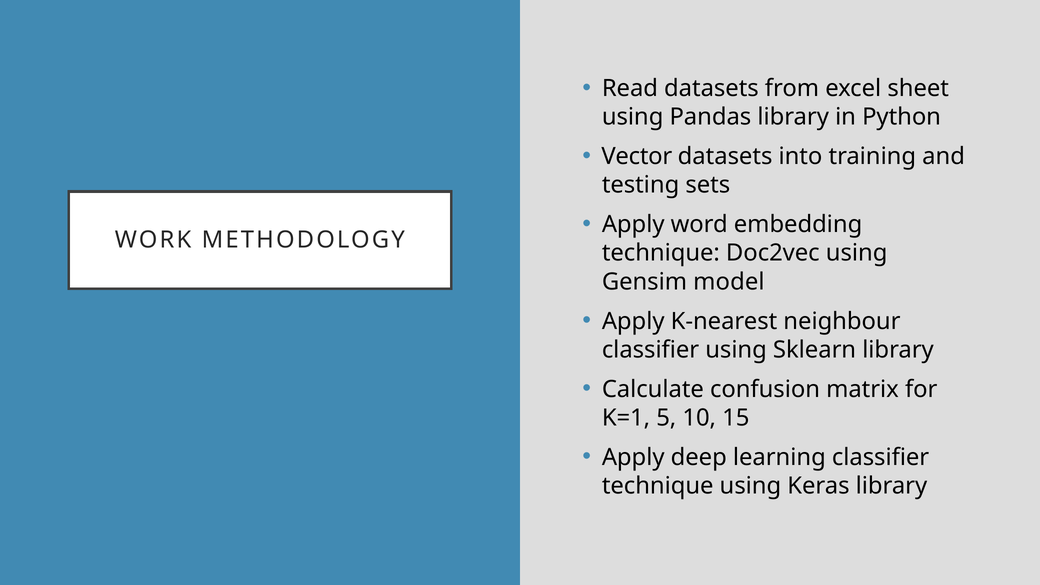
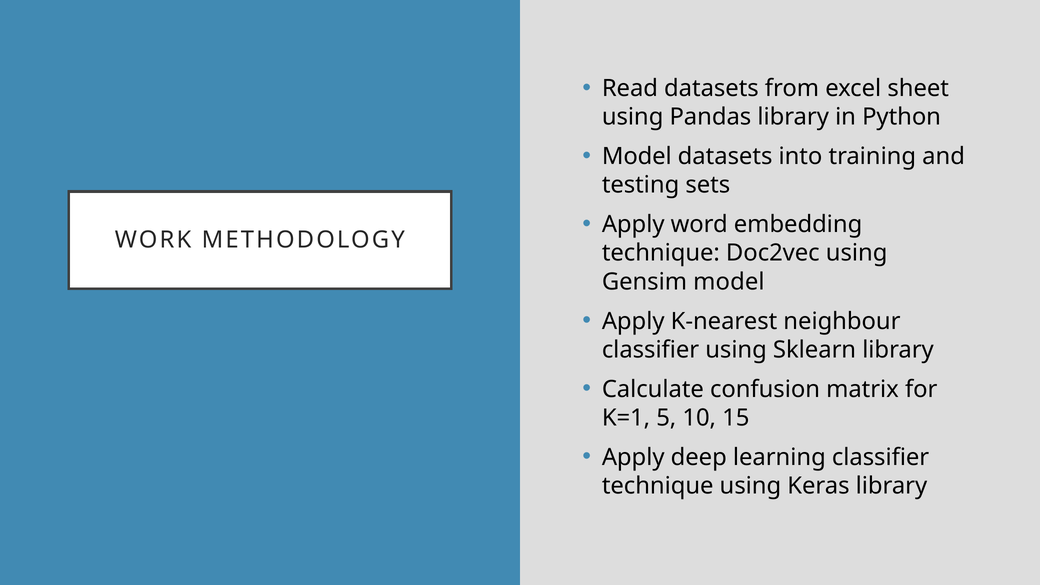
Vector at (637, 157): Vector -> Model
